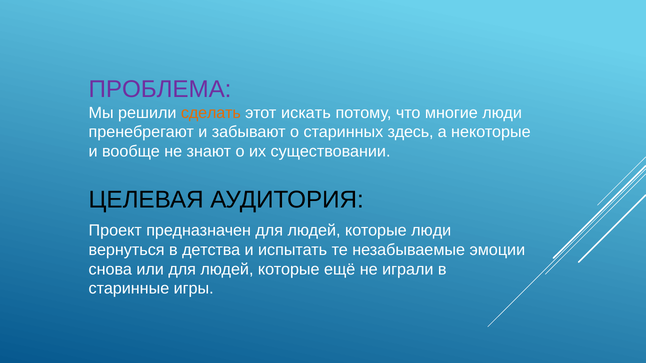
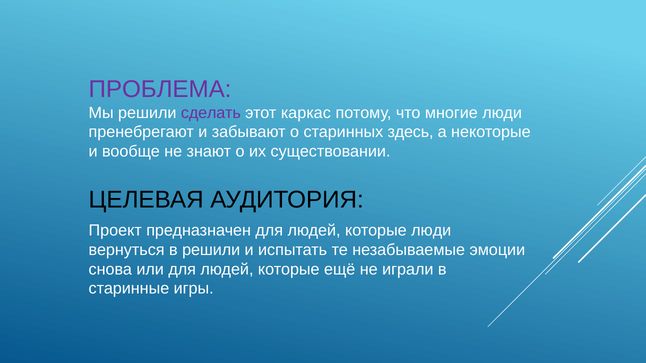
сделать colour: orange -> purple
искать: искать -> каркас
в детства: детства -> решили
